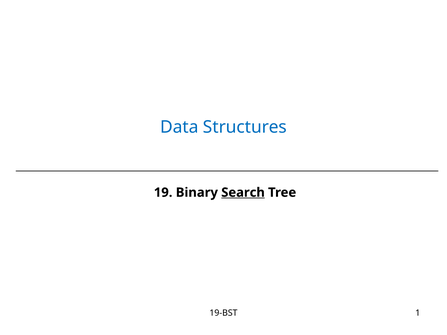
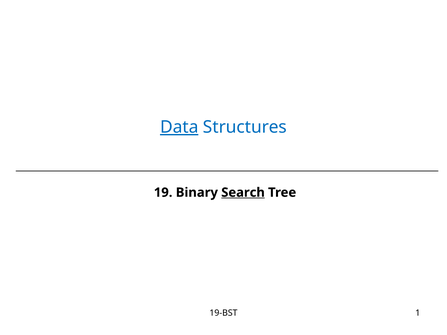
Data underline: none -> present
